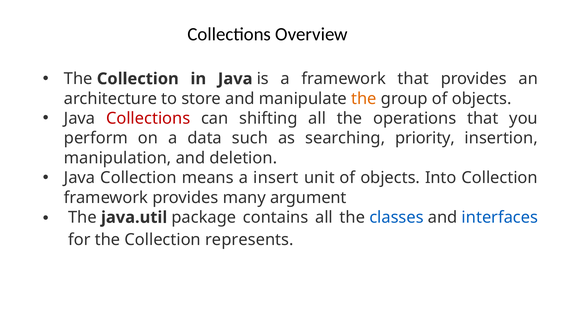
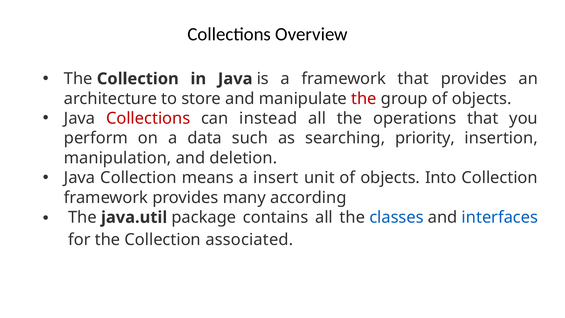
the at (364, 99) colour: orange -> red
shifting: shifting -> instead
argument: argument -> according
represents: represents -> associated
